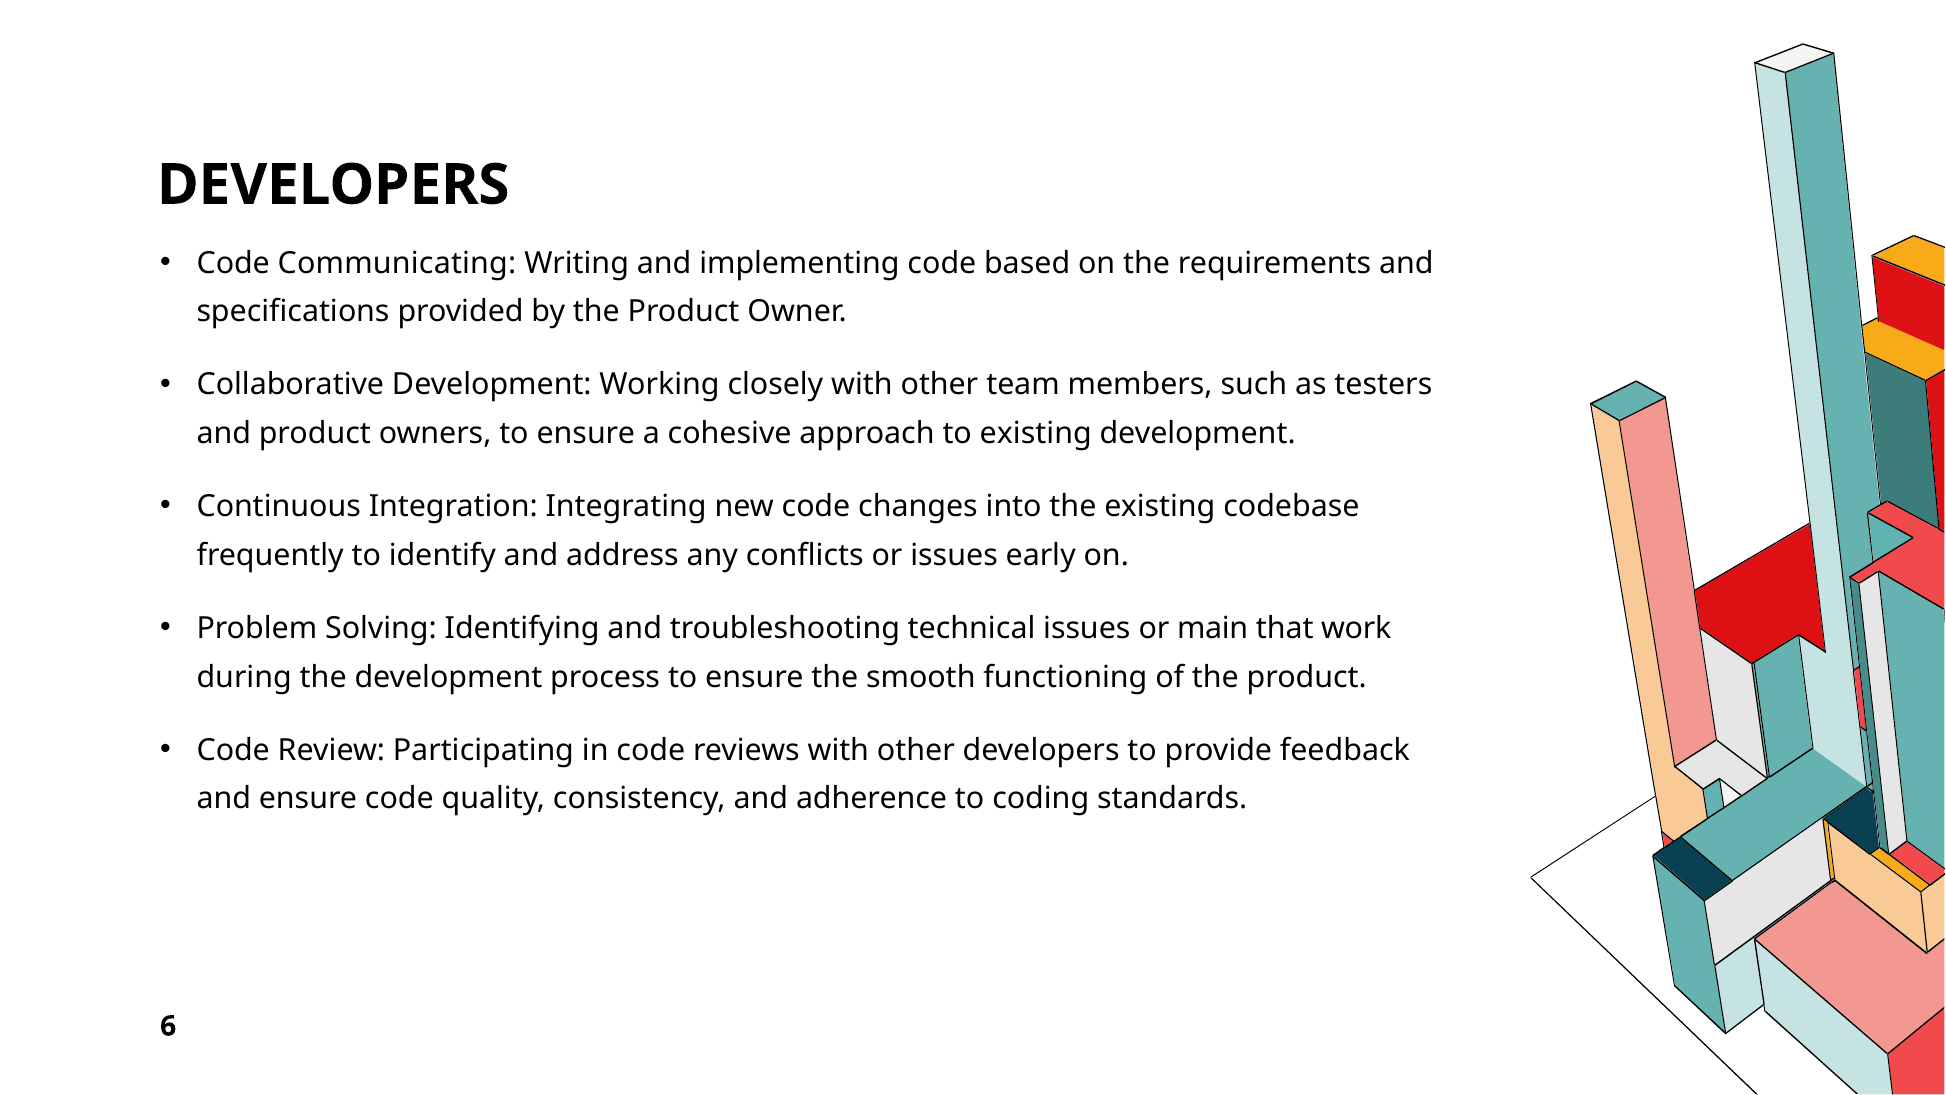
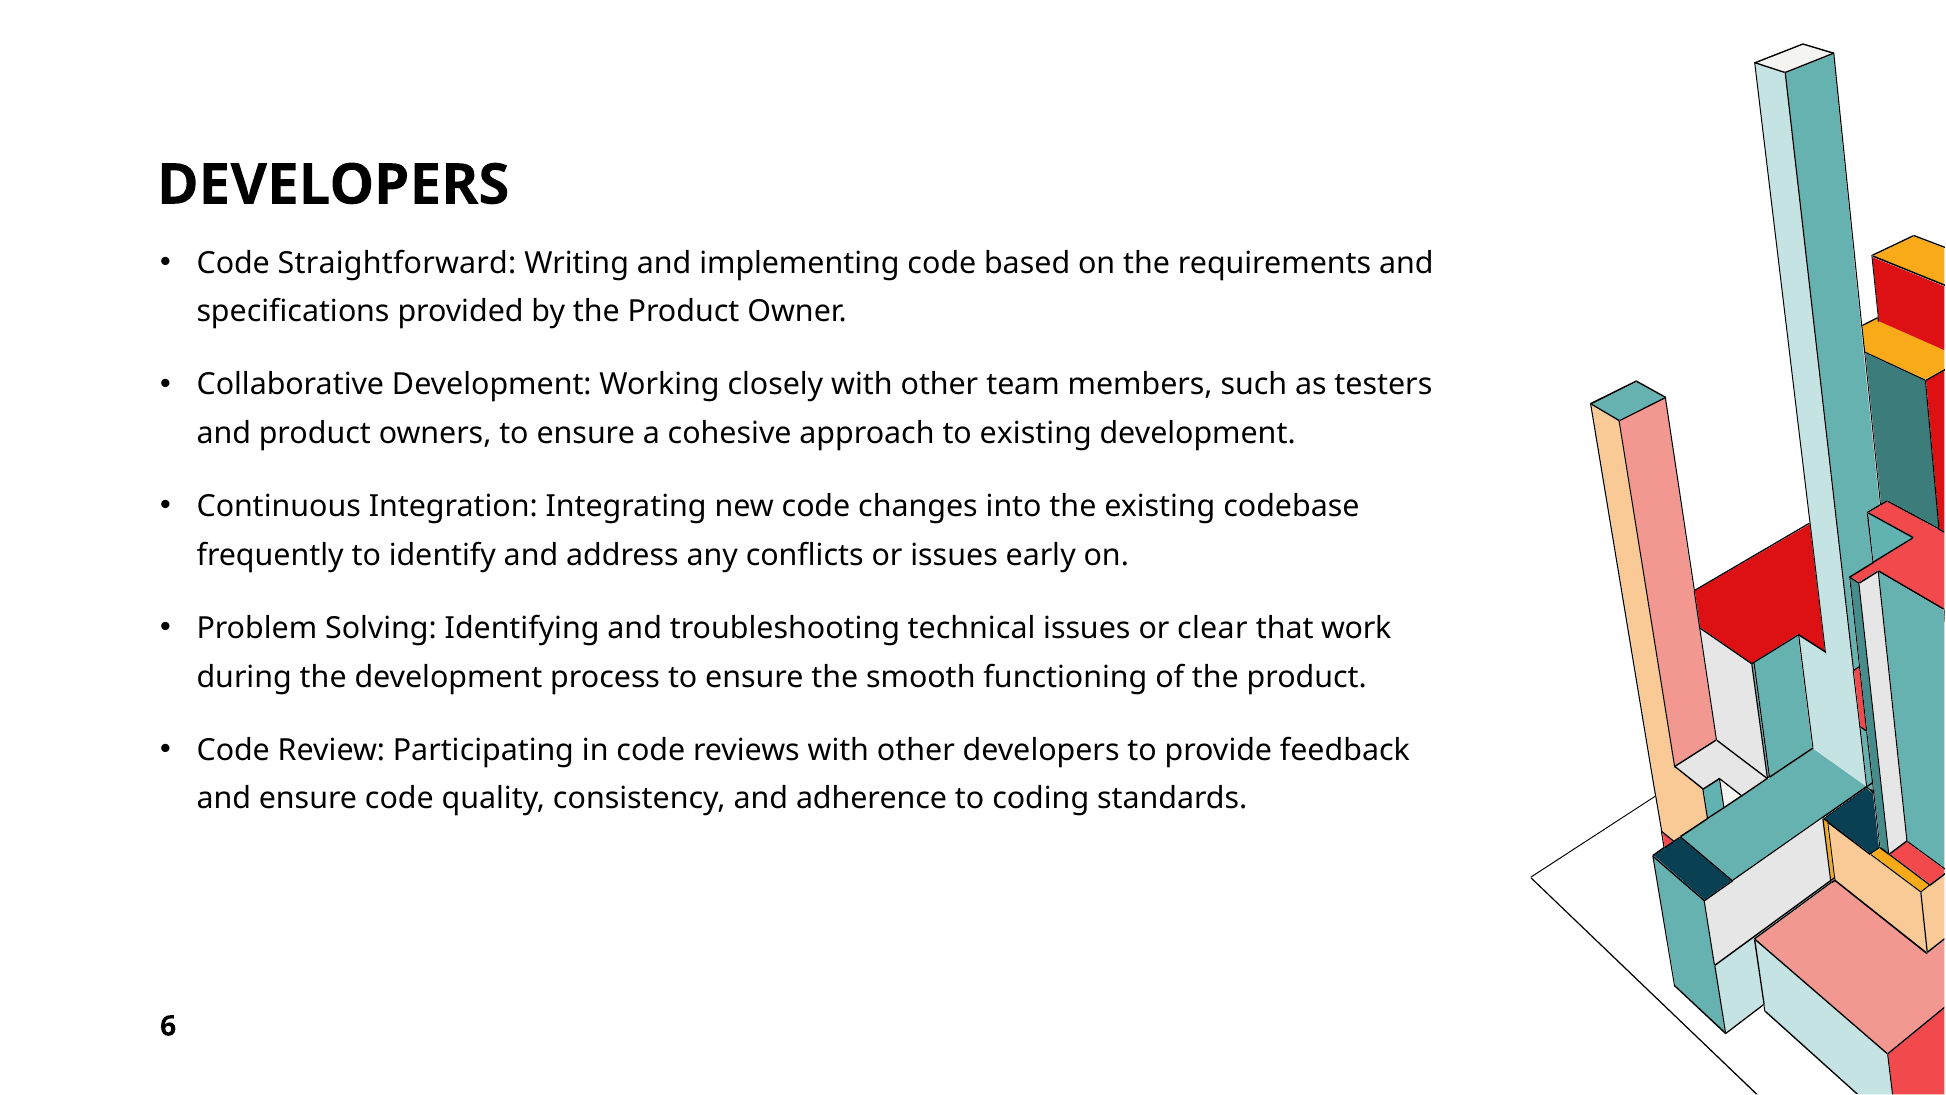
Communicating: Communicating -> Straightforward
main: main -> clear
